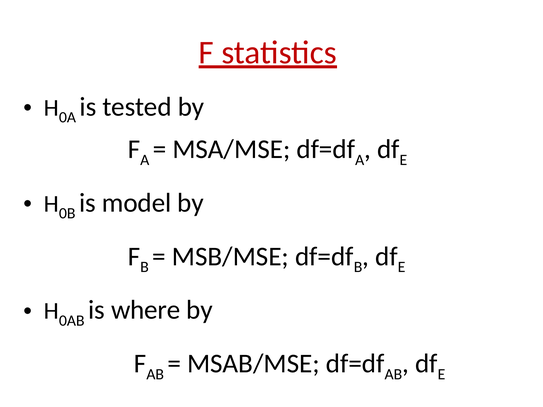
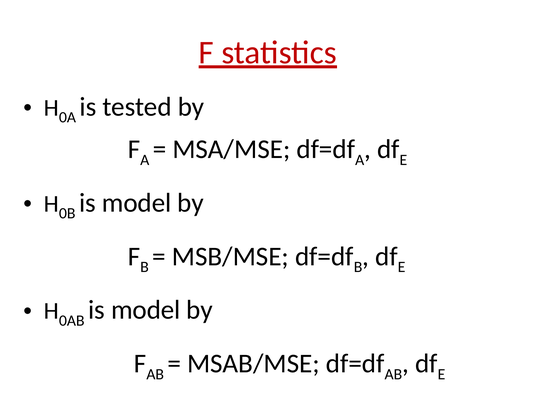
where at (146, 310): where -> model
